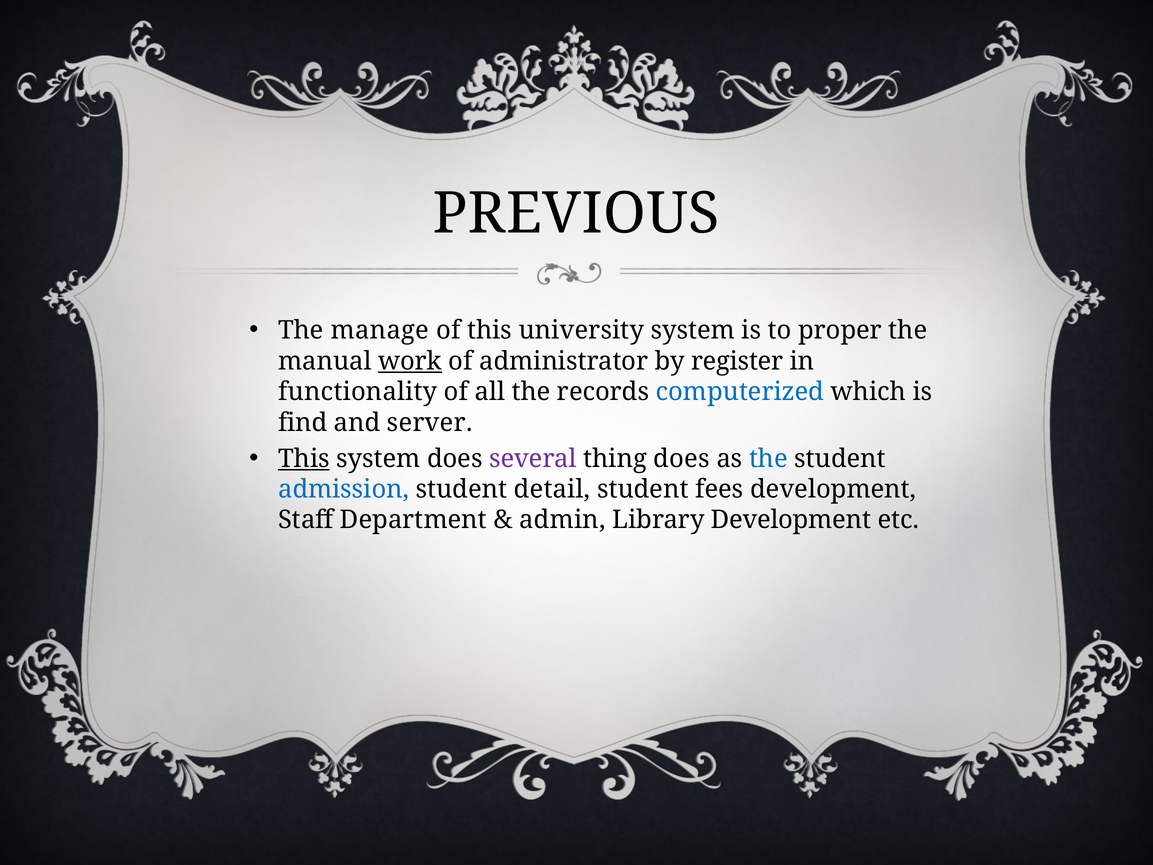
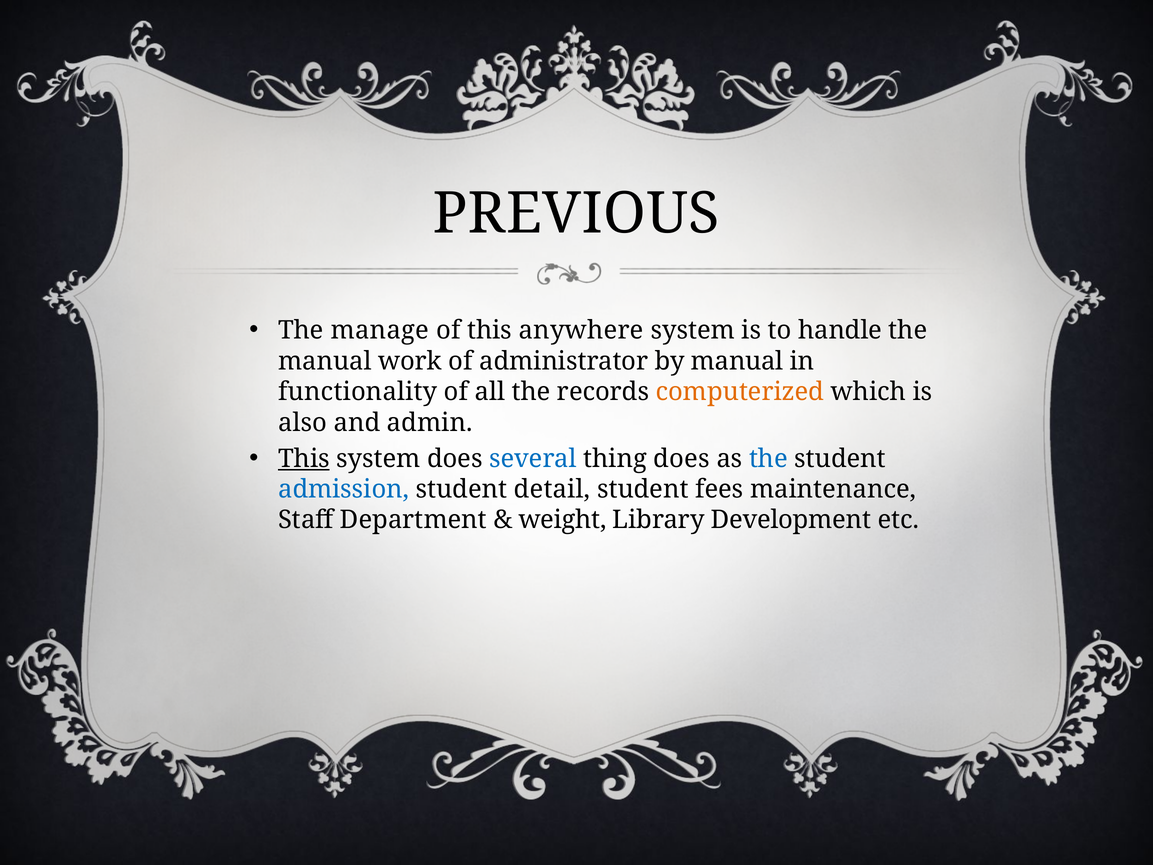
university: university -> anywhere
proper: proper -> handle
work underline: present -> none
by register: register -> manual
computerized colour: blue -> orange
find: find -> also
server: server -> admin
several colour: purple -> blue
fees development: development -> maintenance
admin: admin -> weight
